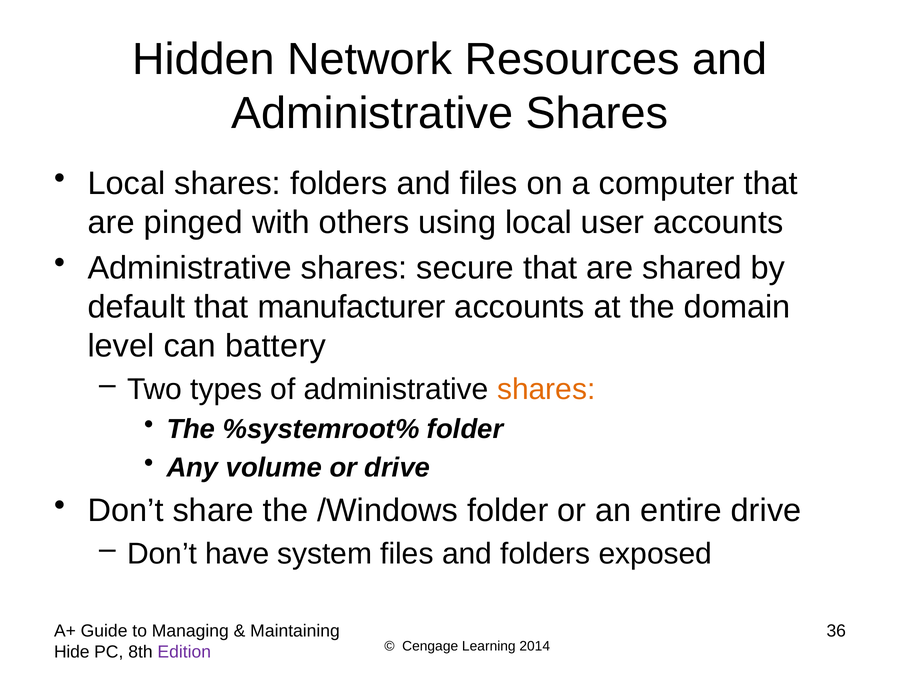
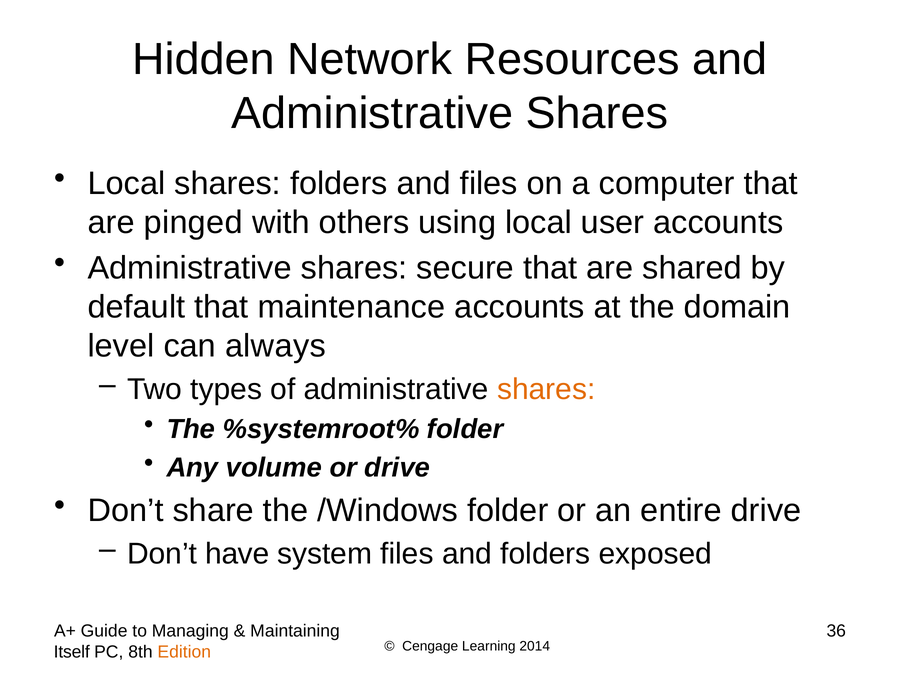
manufacturer: manufacturer -> maintenance
battery: battery -> always
Hide: Hide -> Itself
Edition colour: purple -> orange
